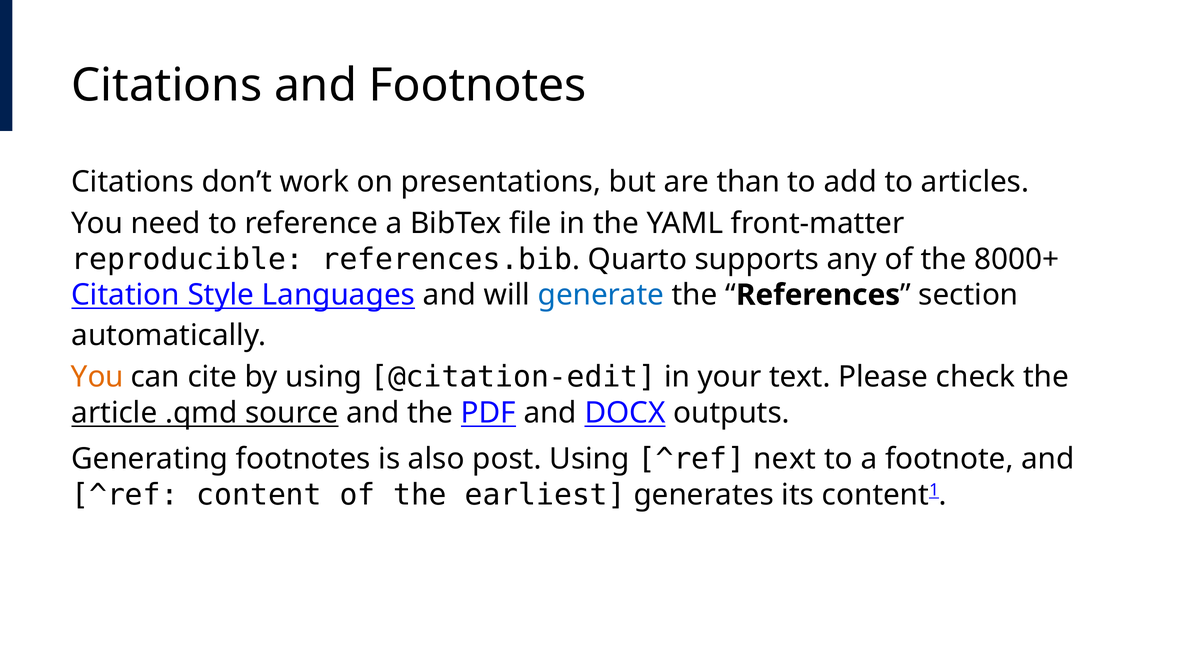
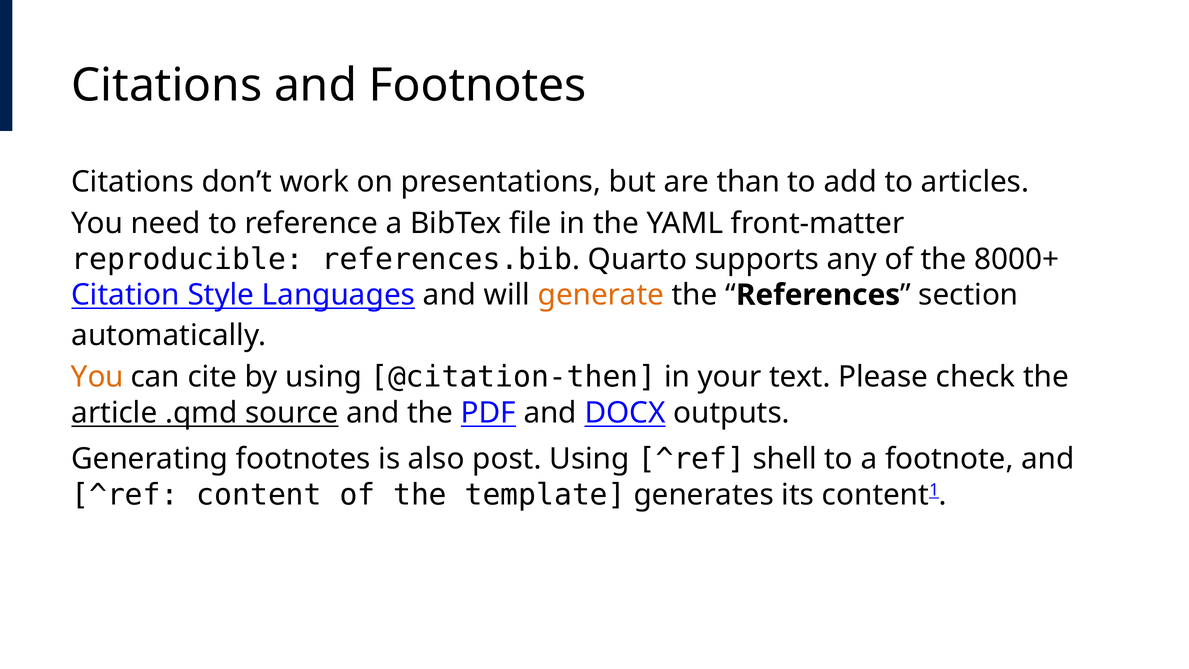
generate colour: blue -> orange
@citation-edit: @citation-edit -> @citation-then
next: next -> shell
earliest: earliest -> template
